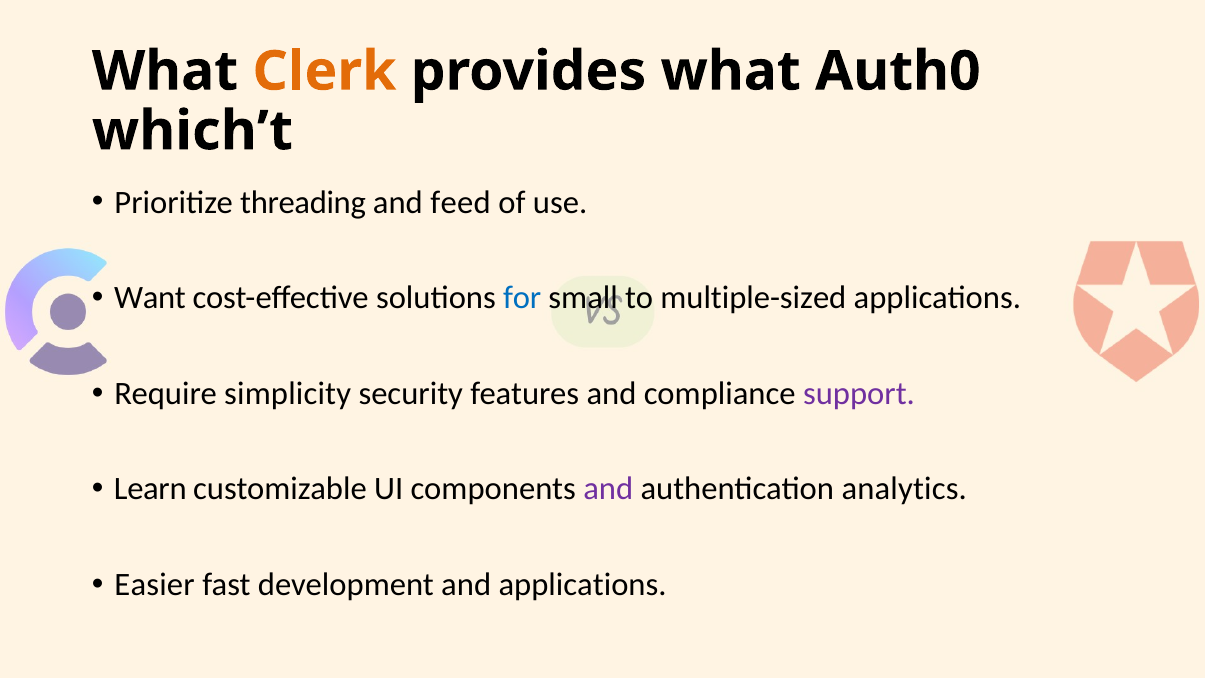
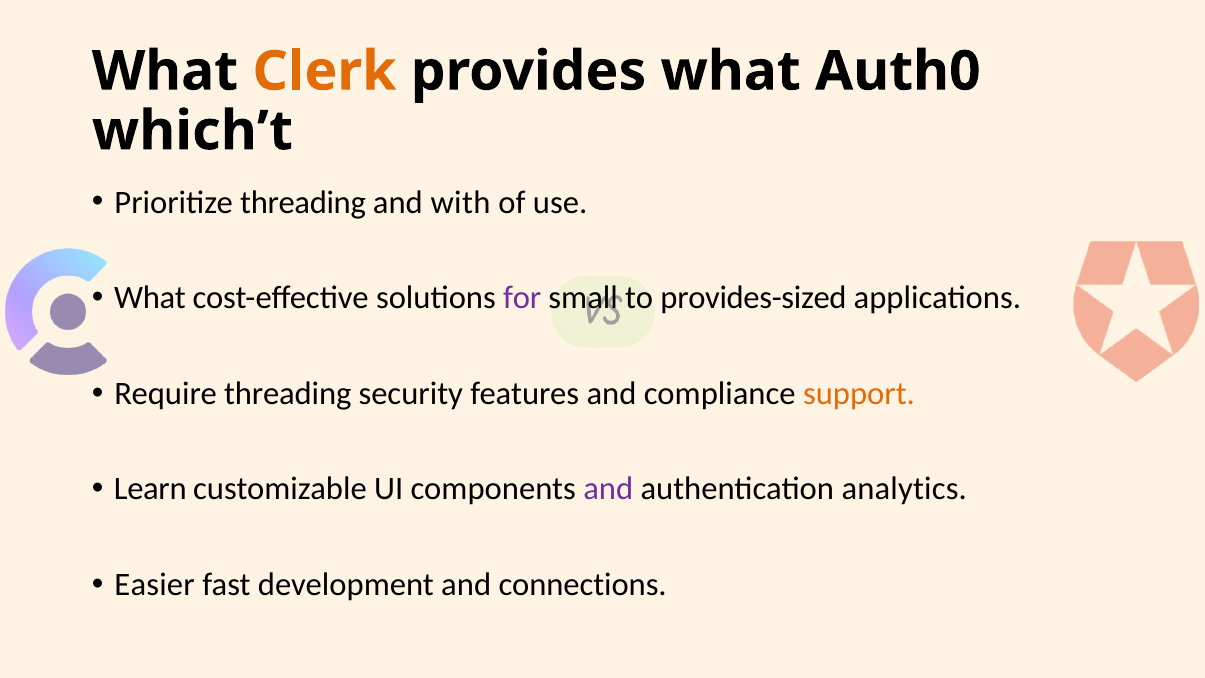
feed: feed -> with
Want at (150, 298): Want -> What
for colour: blue -> purple
multiple-sized: multiple-sized -> provides-sized
Require simplicity: simplicity -> threading
support colour: purple -> orange
and applications: applications -> connections
